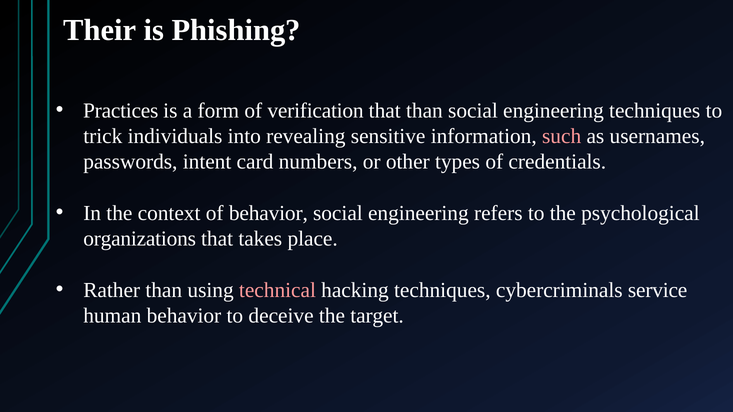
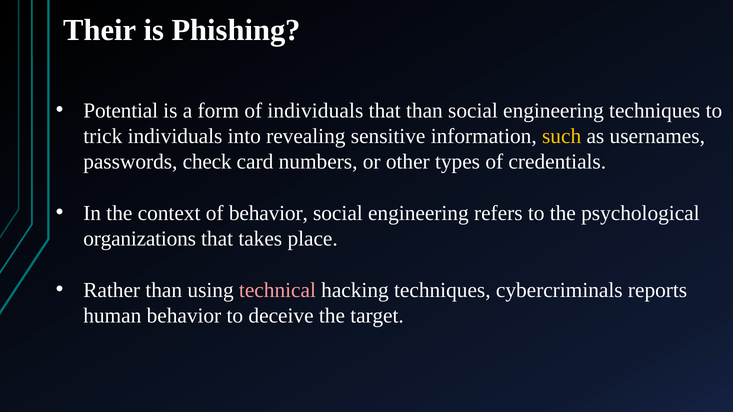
Practices: Practices -> Potential
of verification: verification -> individuals
such colour: pink -> yellow
intent: intent -> check
service: service -> reports
